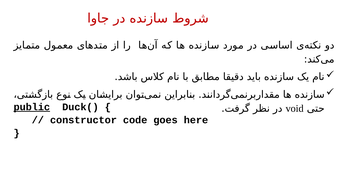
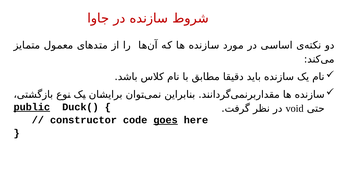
goes underline: none -> present
